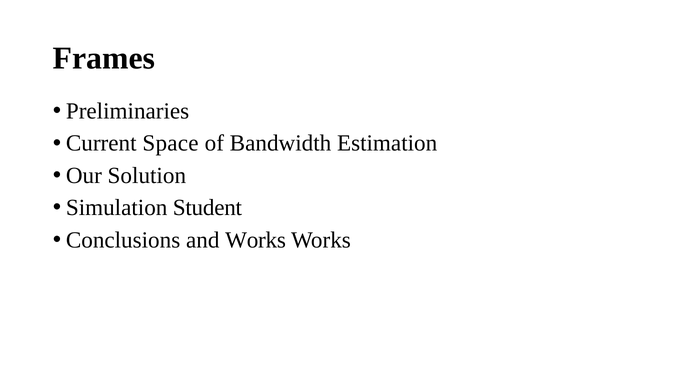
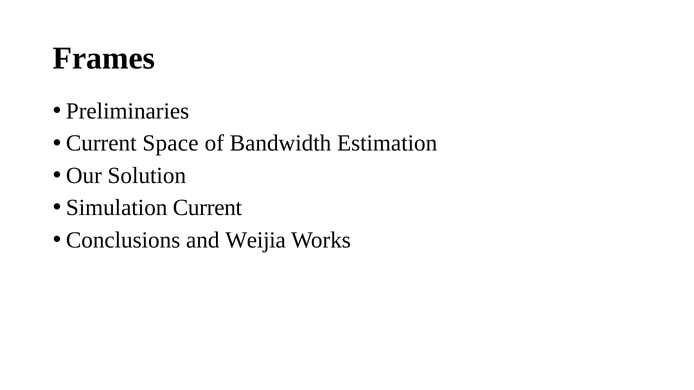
Simulation Student: Student -> Current
and Works: Works -> Weijia
